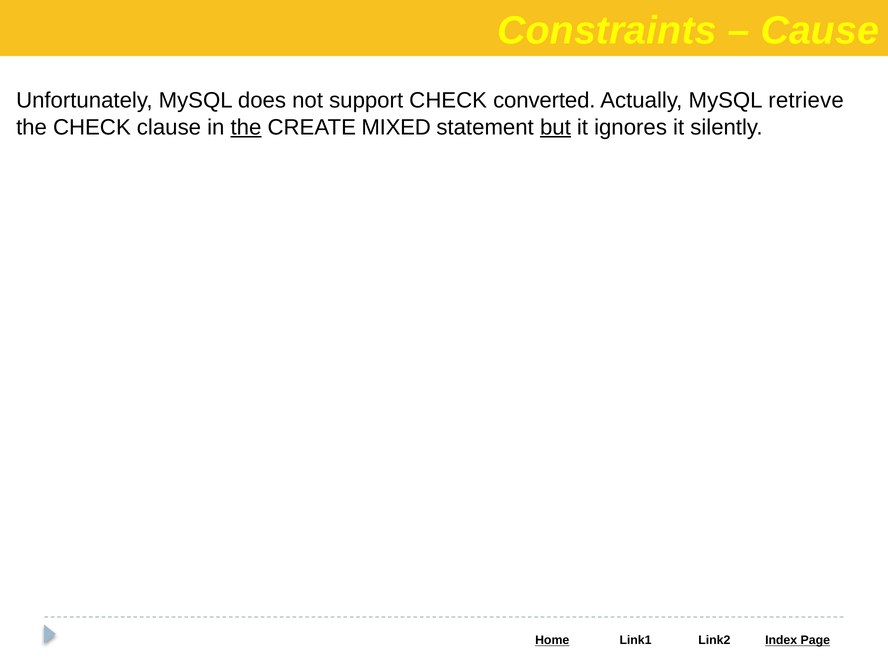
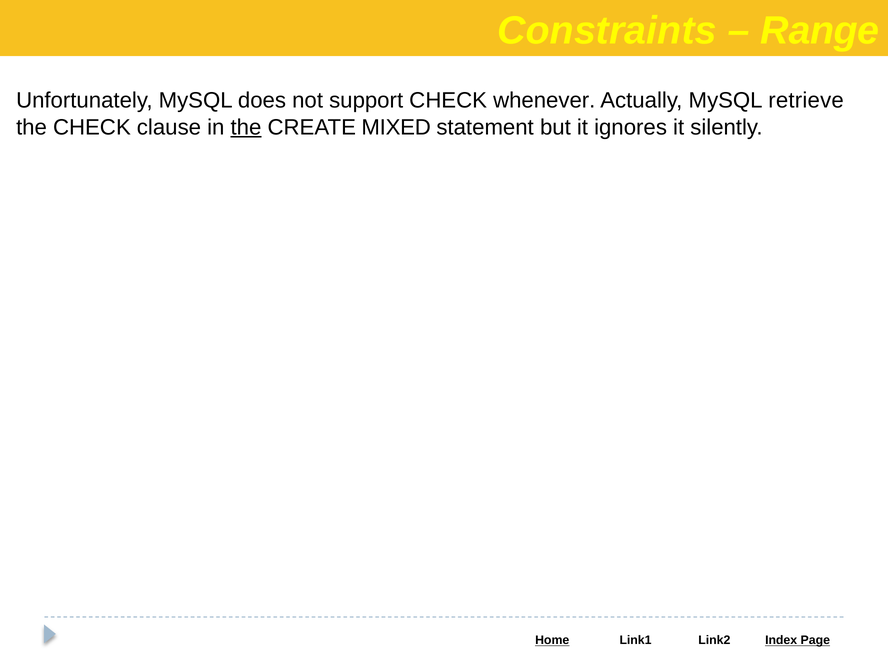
Cause: Cause -> Range
converted: converted -> whenever
but underline: present -> none
